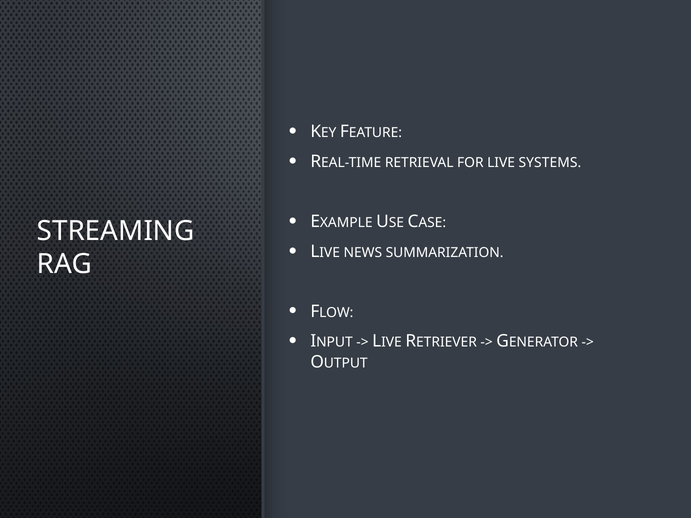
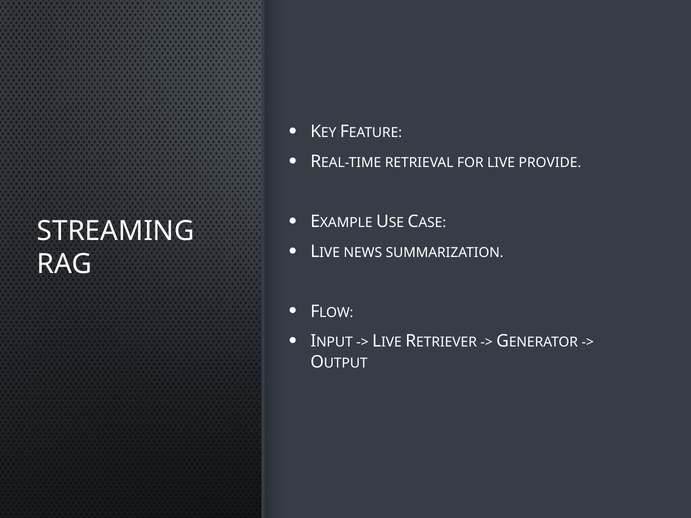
SYSTEMS: SYSTEMS -> PROVIDE
